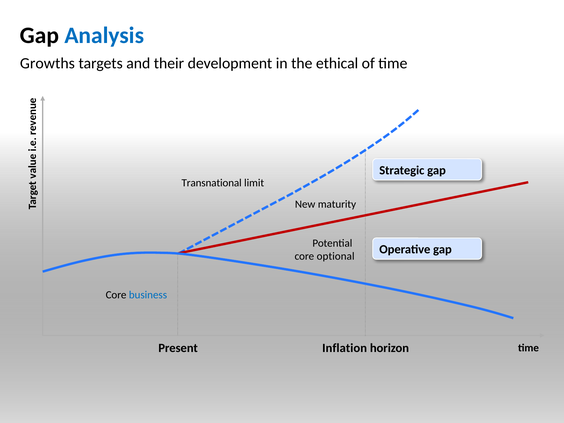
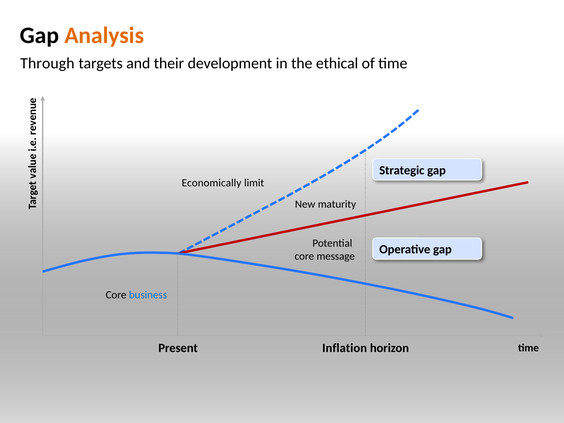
Analysis colour: blue -> orange
Growths: Growths -> Through
Transnational: Transnational -> Economically
optional: optional -> message
